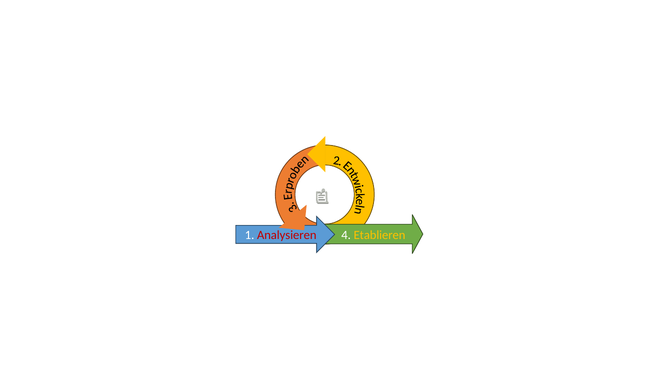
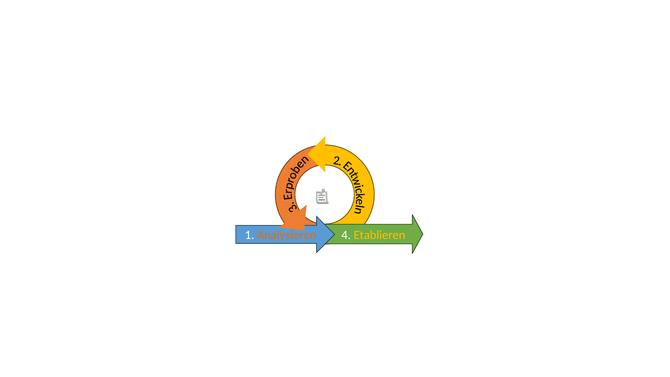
Analysieren colour: red -> orange
